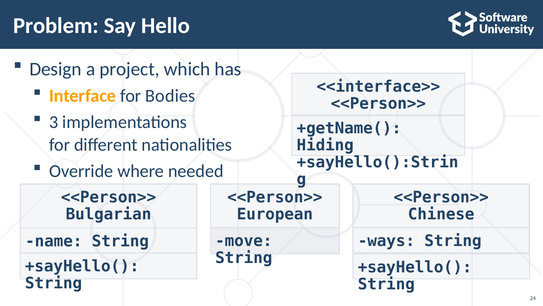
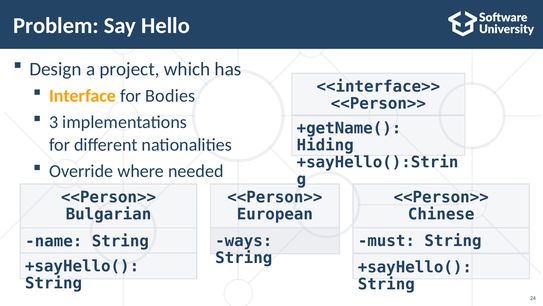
move: move -> ways
ways: ways -> must
